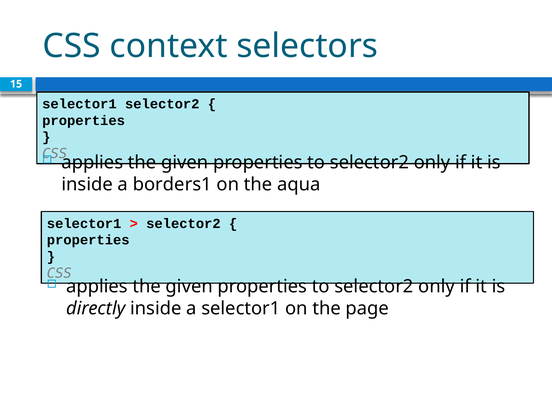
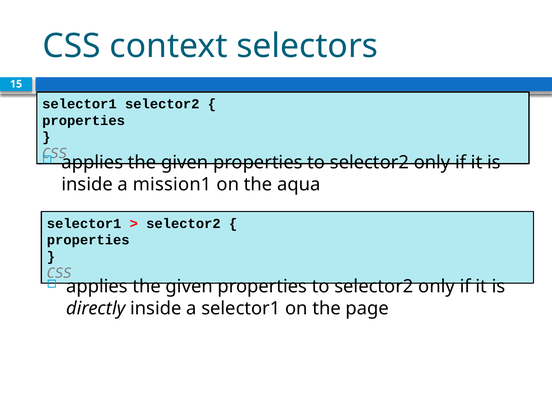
borders1: borders1 -> mission1
